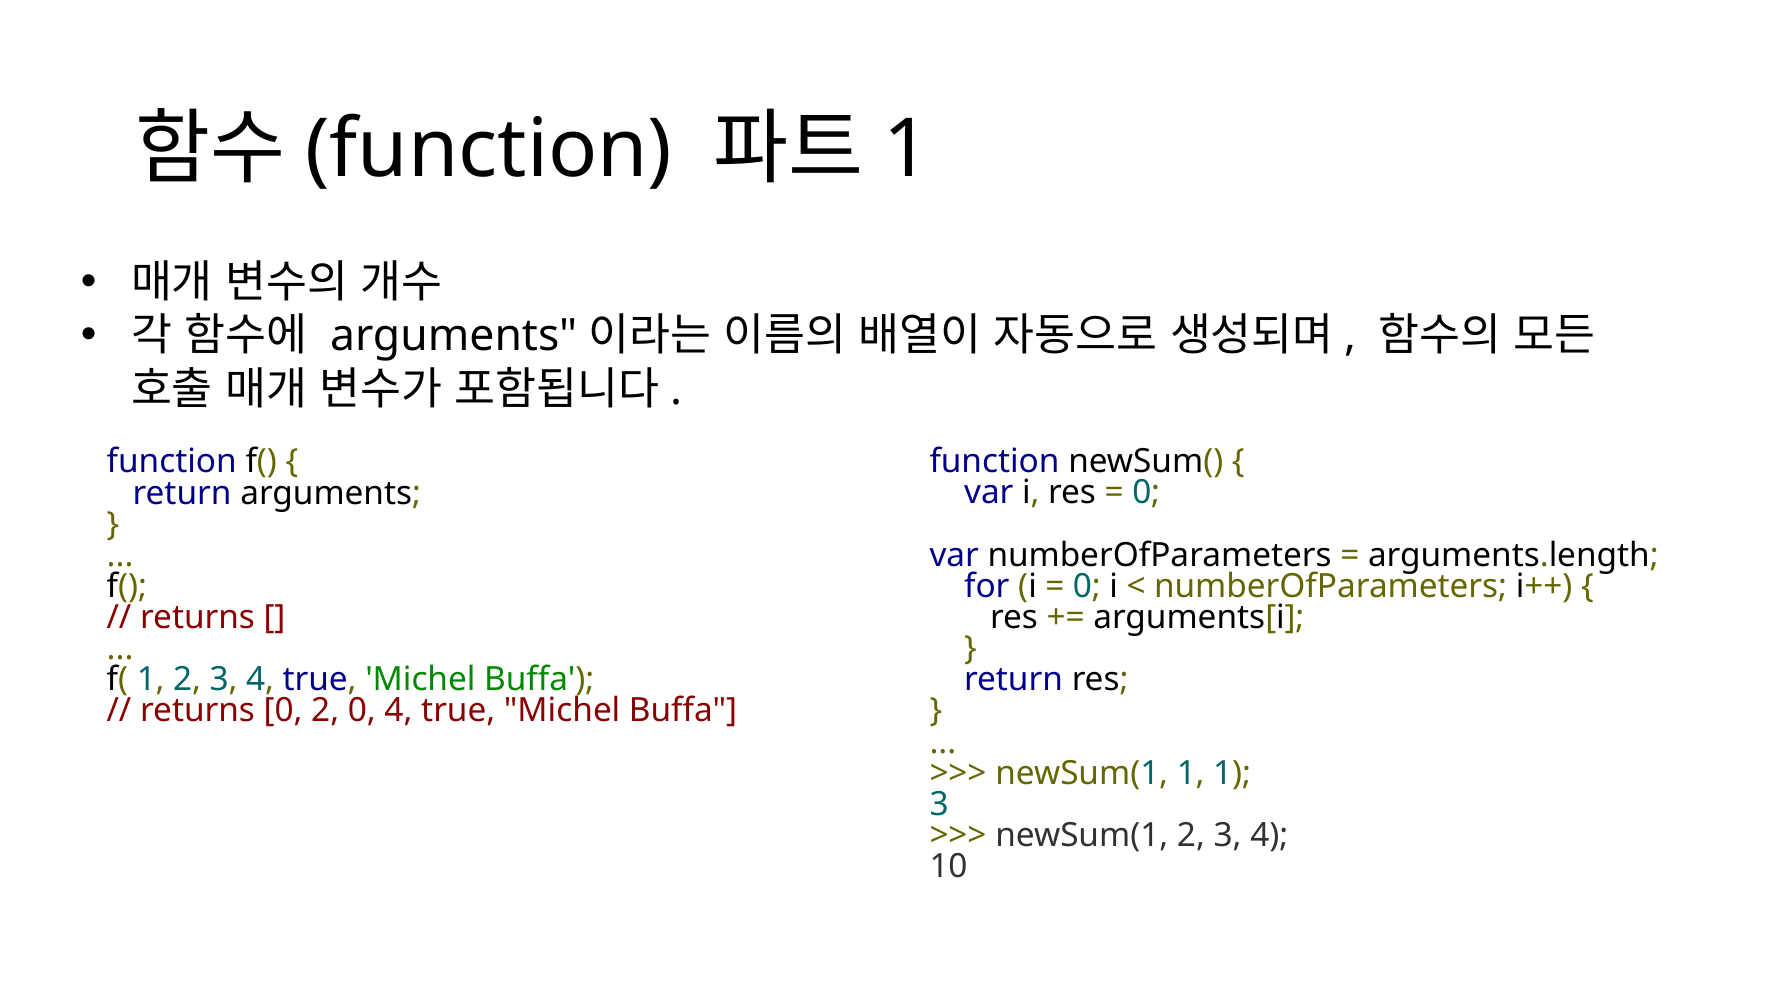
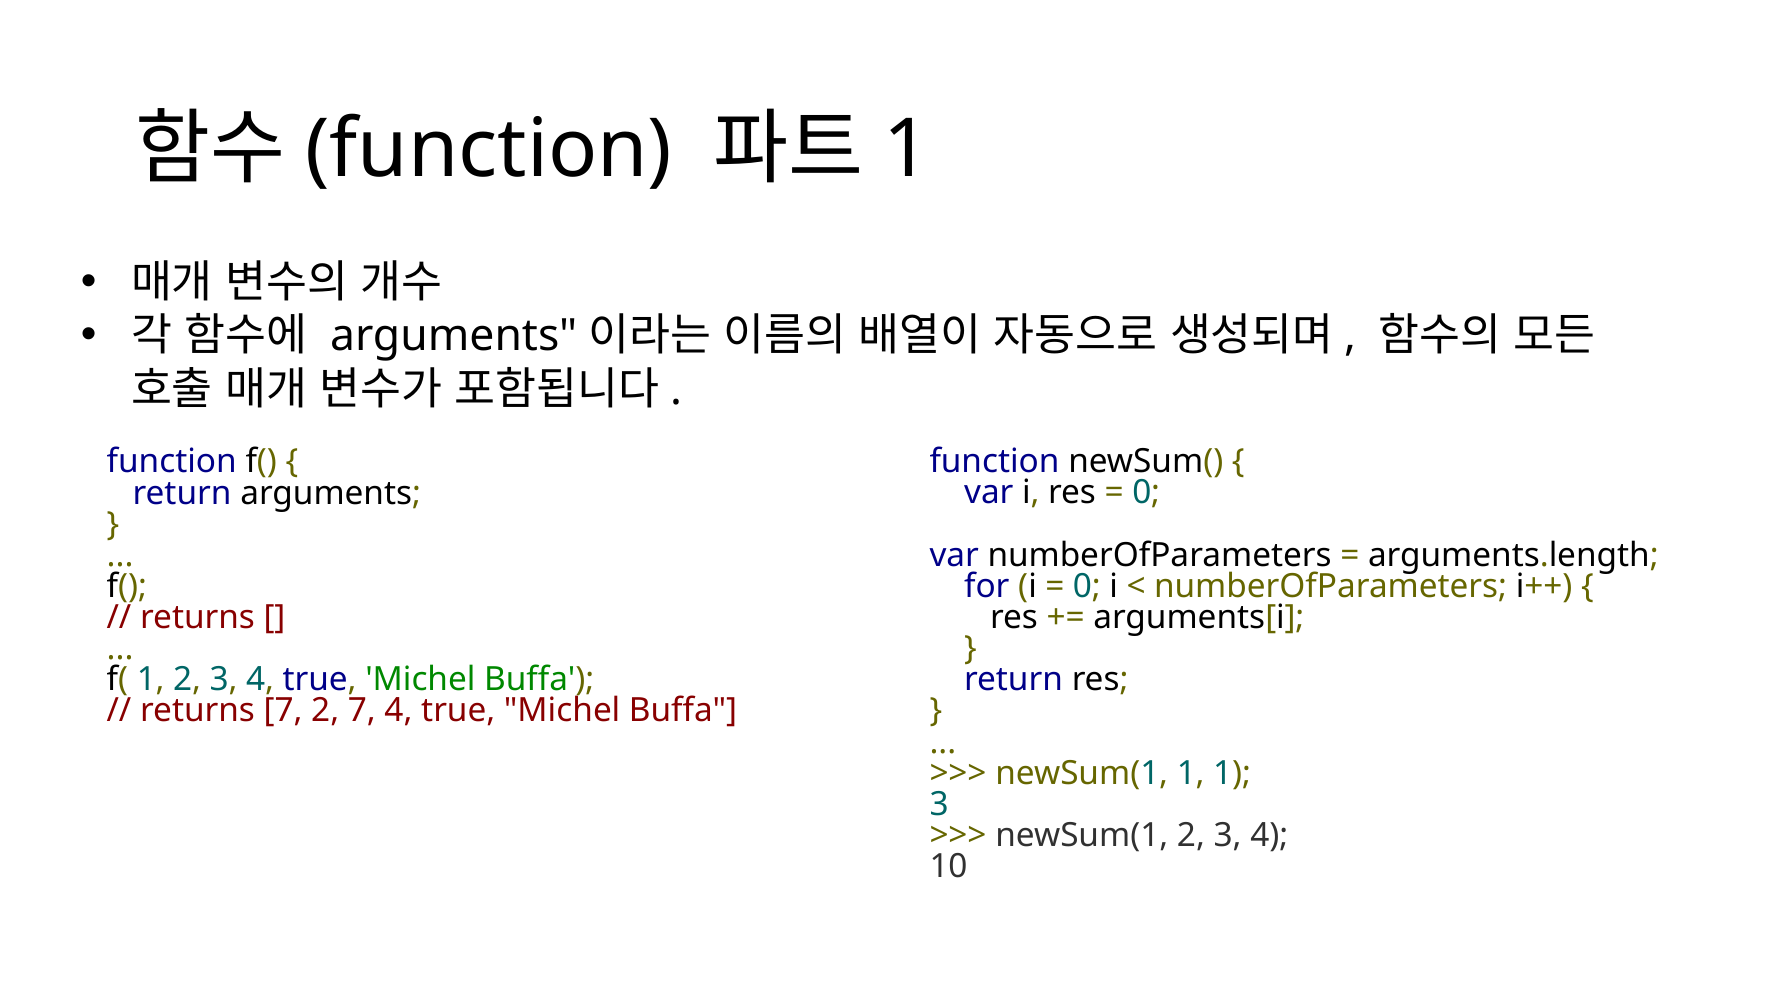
returns 0: 0 -> 7
2 0: 0 -> 7
